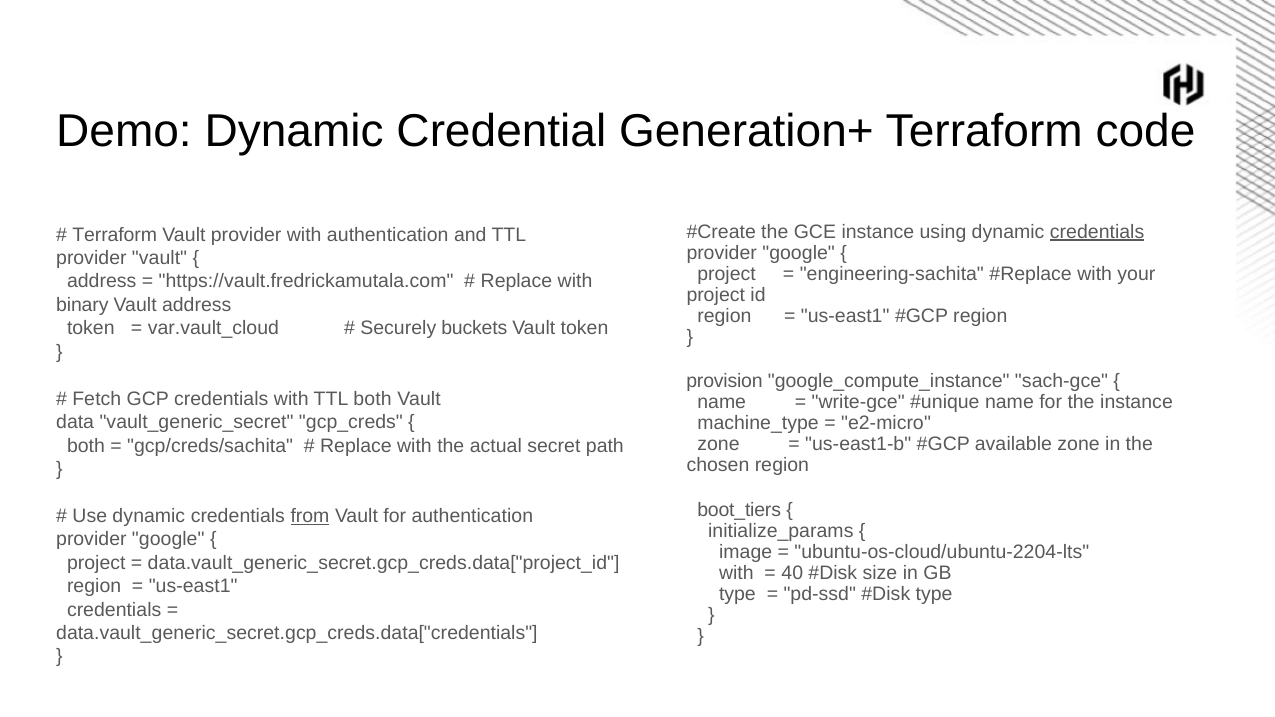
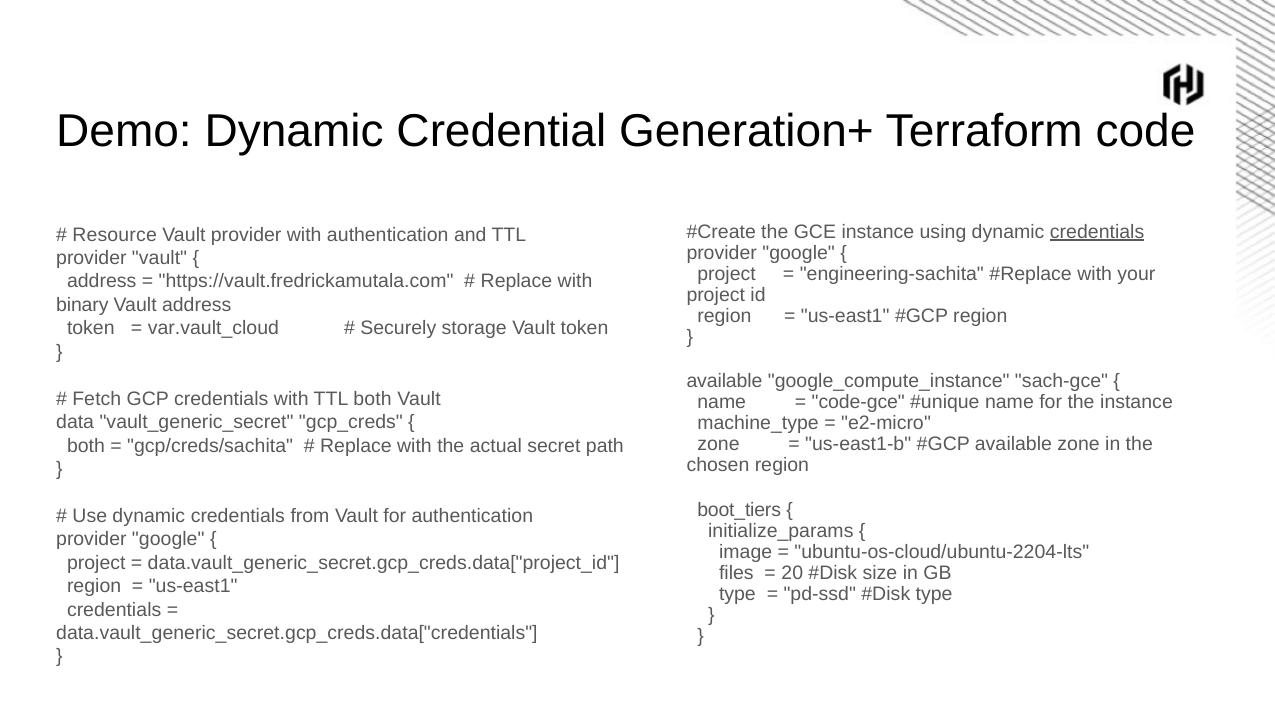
Terraform at (115, 235): Terraform -> Resource
buckets: buckets -> storage
provision at (725, 381): provision -> available
write-gce: write-gce -> code-gce
from underline: present -> none
with at (736, 573): with -> files
40: 40 -> 20
